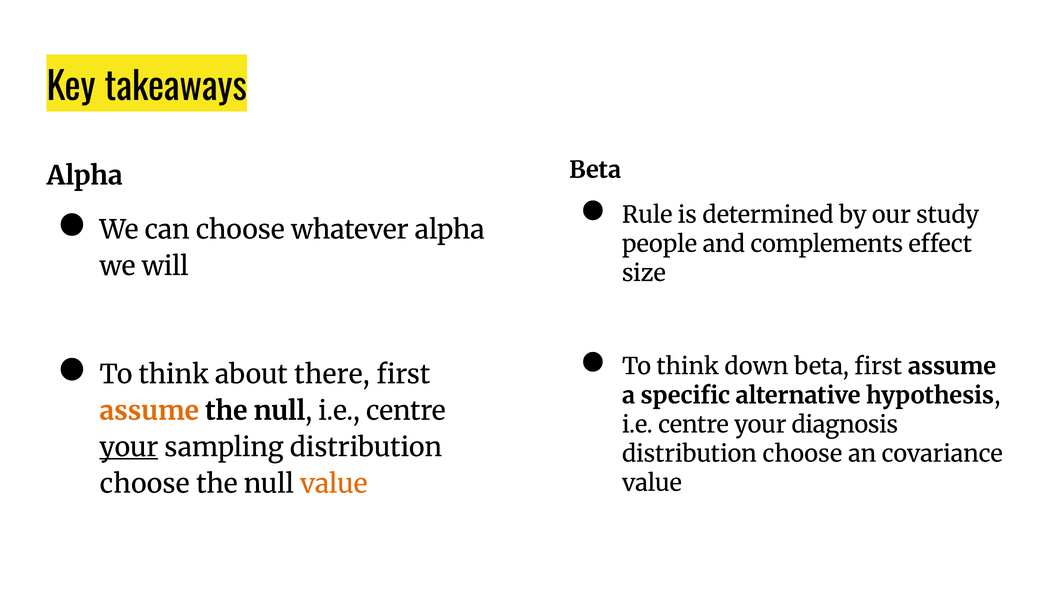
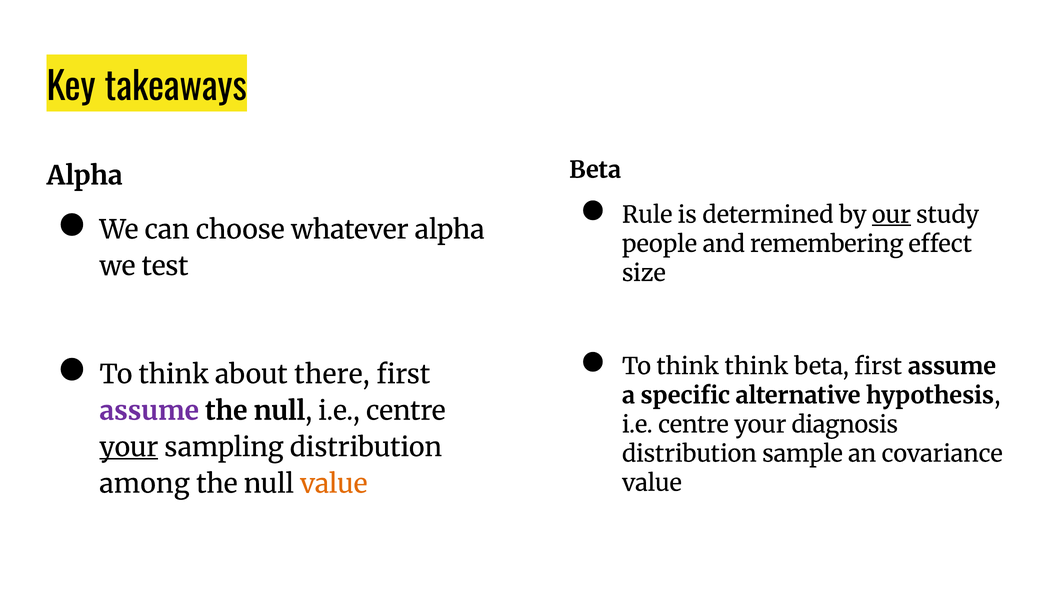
our underline: none -> present
complements: complements -> remembering
will: will -> test
think down: down -> think
assume at (149, 411) colour: orange -> purple
choose at (802, 454): choose -> sample
choose at (145, 484): choose -> among
